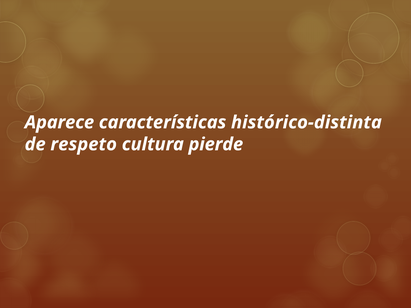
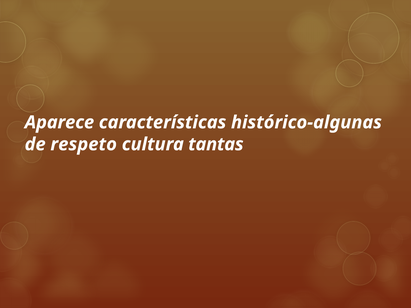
histórico-distinta: histórico-distinta -> histórico-algunas
pierde: pierde -> tantas
